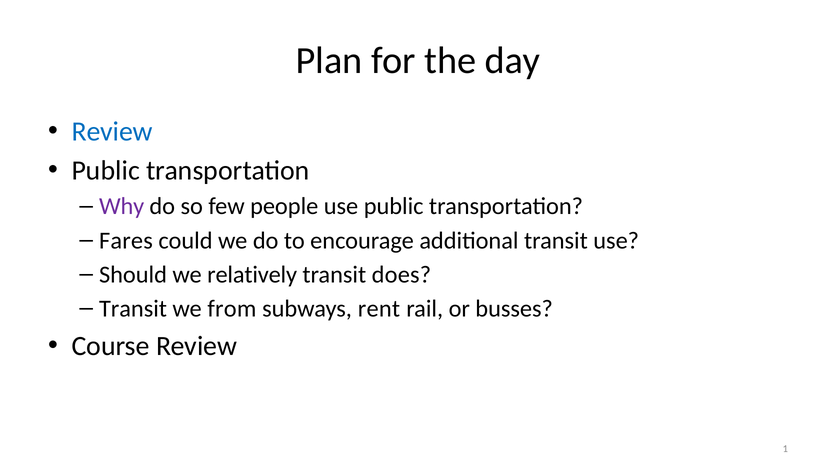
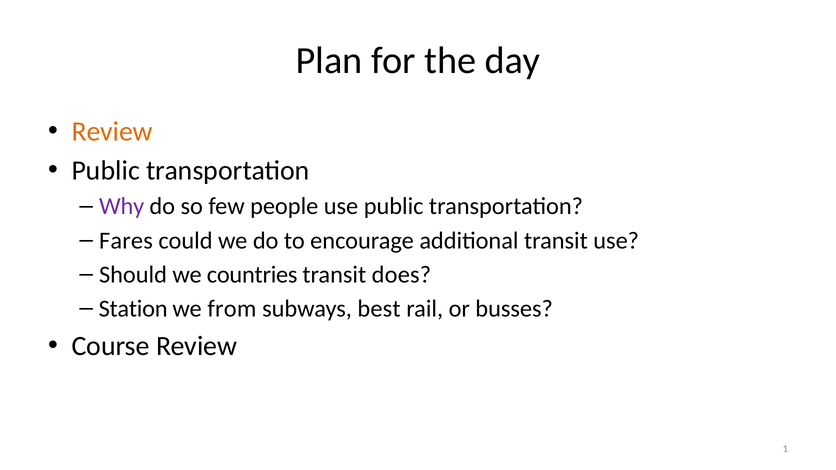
Review at (112, 132) colour: blue -> orange
relatively: relatively -> countries
Transit at (133, 309): Transit -> Station
rent: rent -> best
